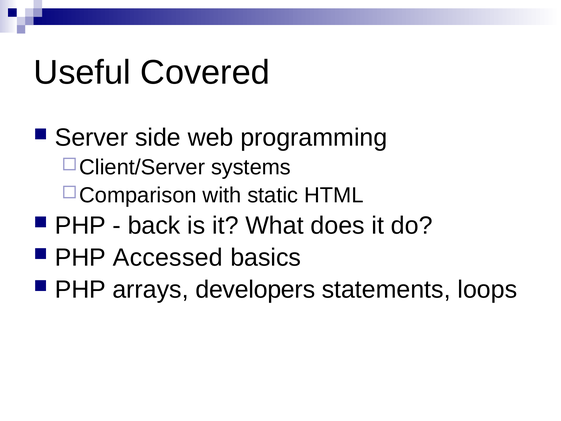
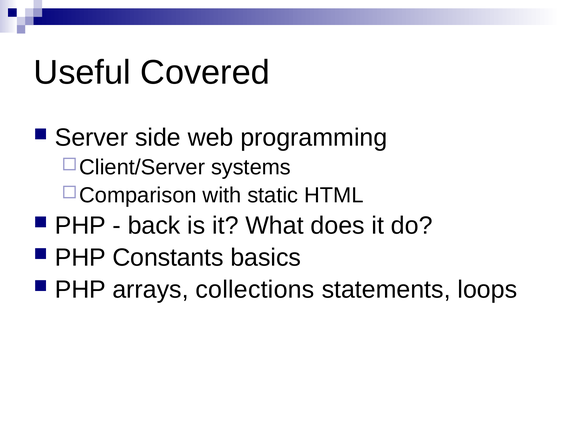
Accessed: Accessed -> Constants
developers: developers -> collections
